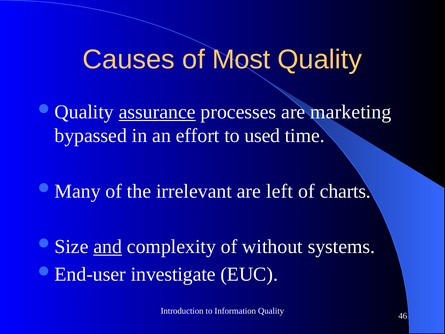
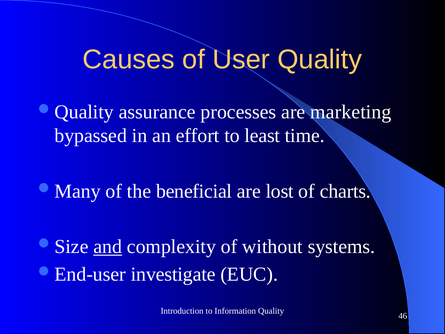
Most: Most -> User
assurance underline: present -> none
used: used -> least
irrelevant: irrelevant -> beneficial
left: left -> lost
